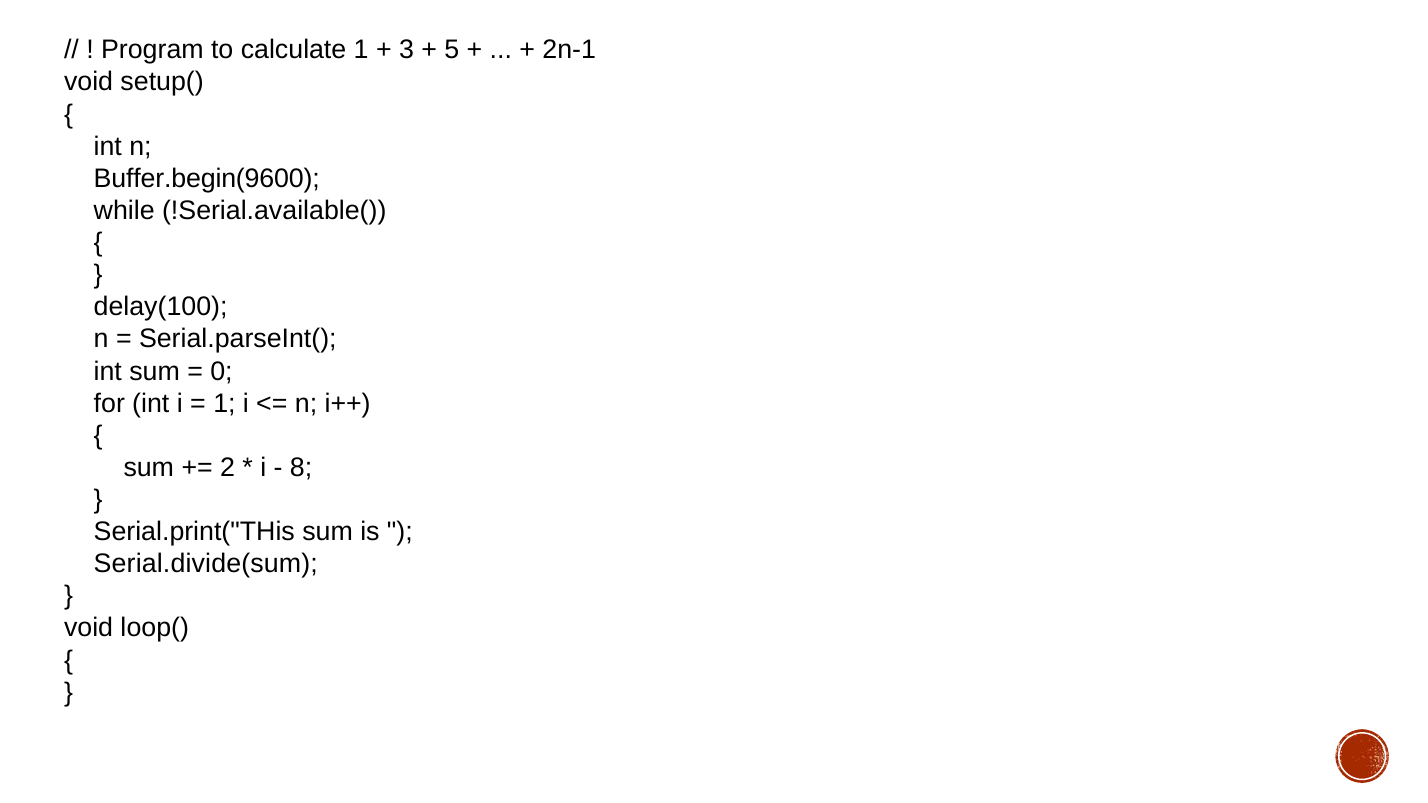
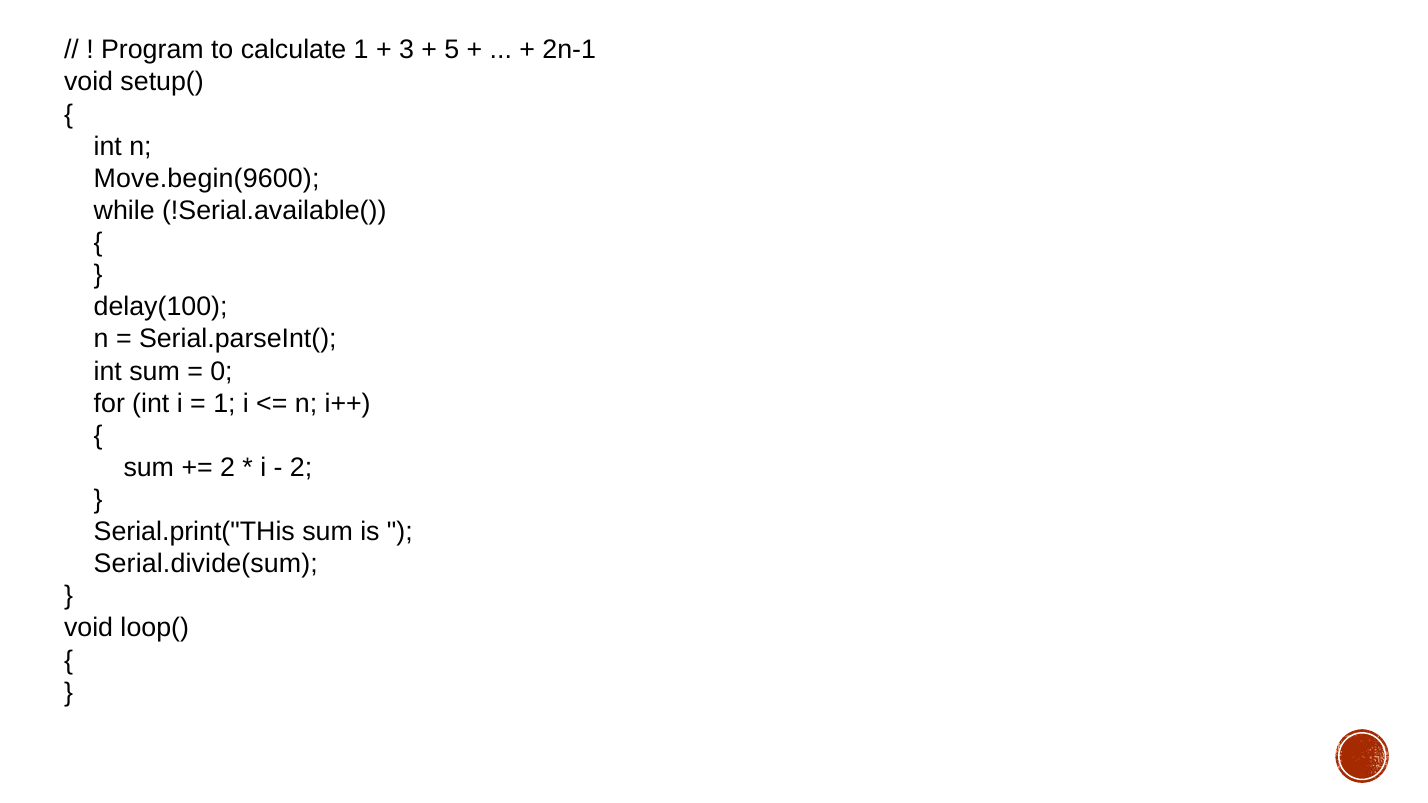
Buffer.begin(9600: Buffer.begin(9600 -> Move.begin(9600
8 at (301, 468): 8 -> 2
